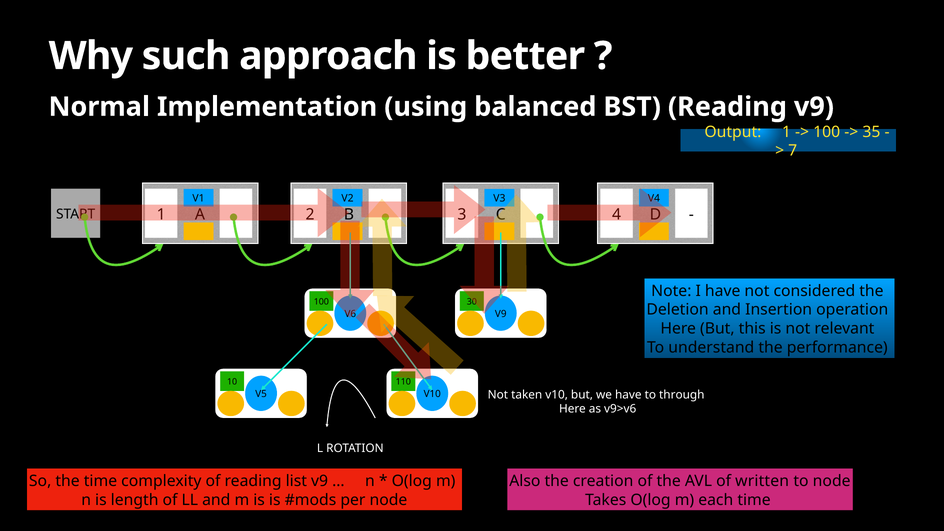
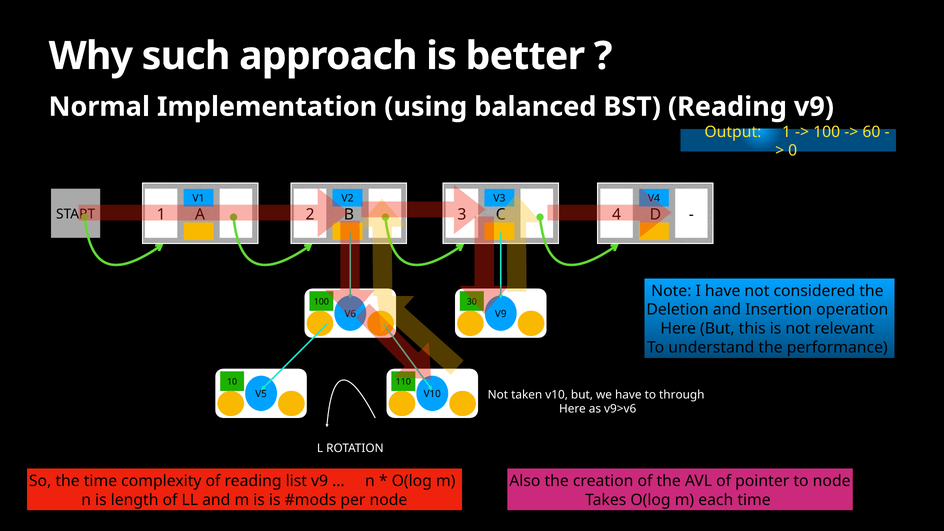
35: 35 -> 60
7: 7 -> 0
written: written -> pointer
